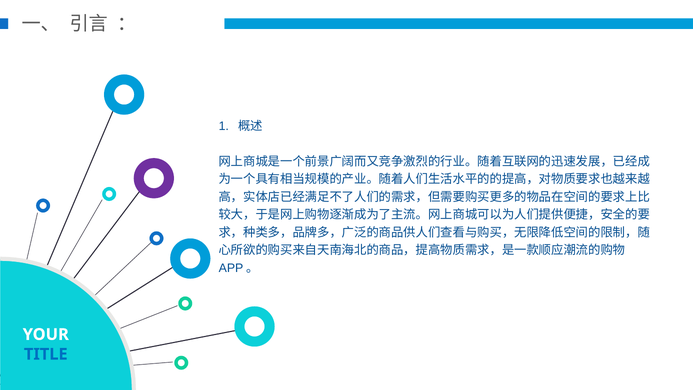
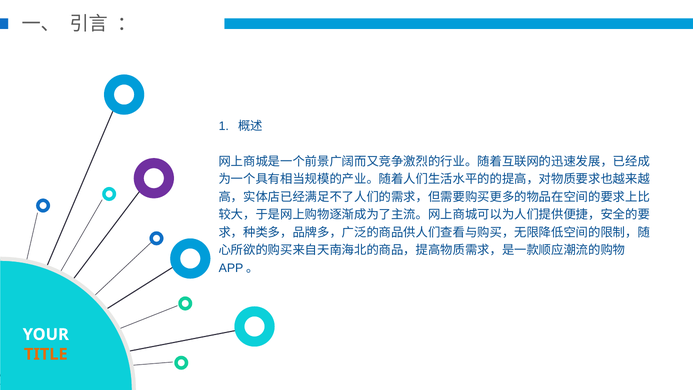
TITLE colour: blue -> orange
